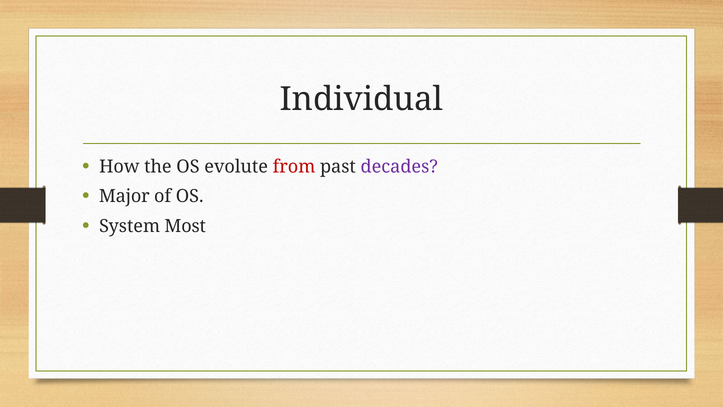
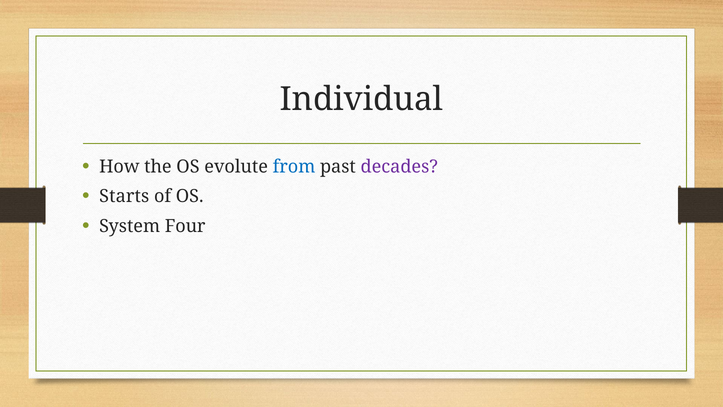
from colour: red -> blue
Major: Major -> Starts
Most: Most -> Four
